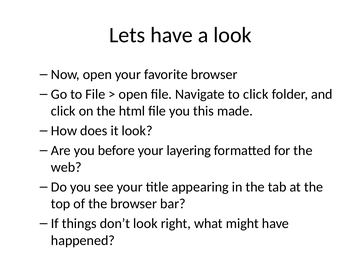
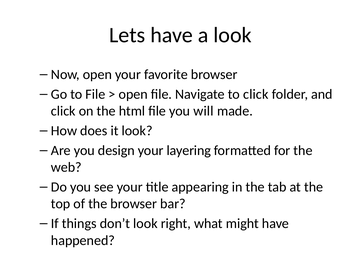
this: this -> will
before: before -> design
